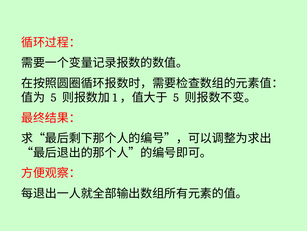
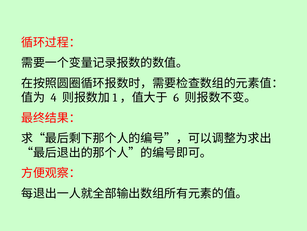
5 at (54, 97): 5 -> 4
5 at (176, 97): 5 -> 6
